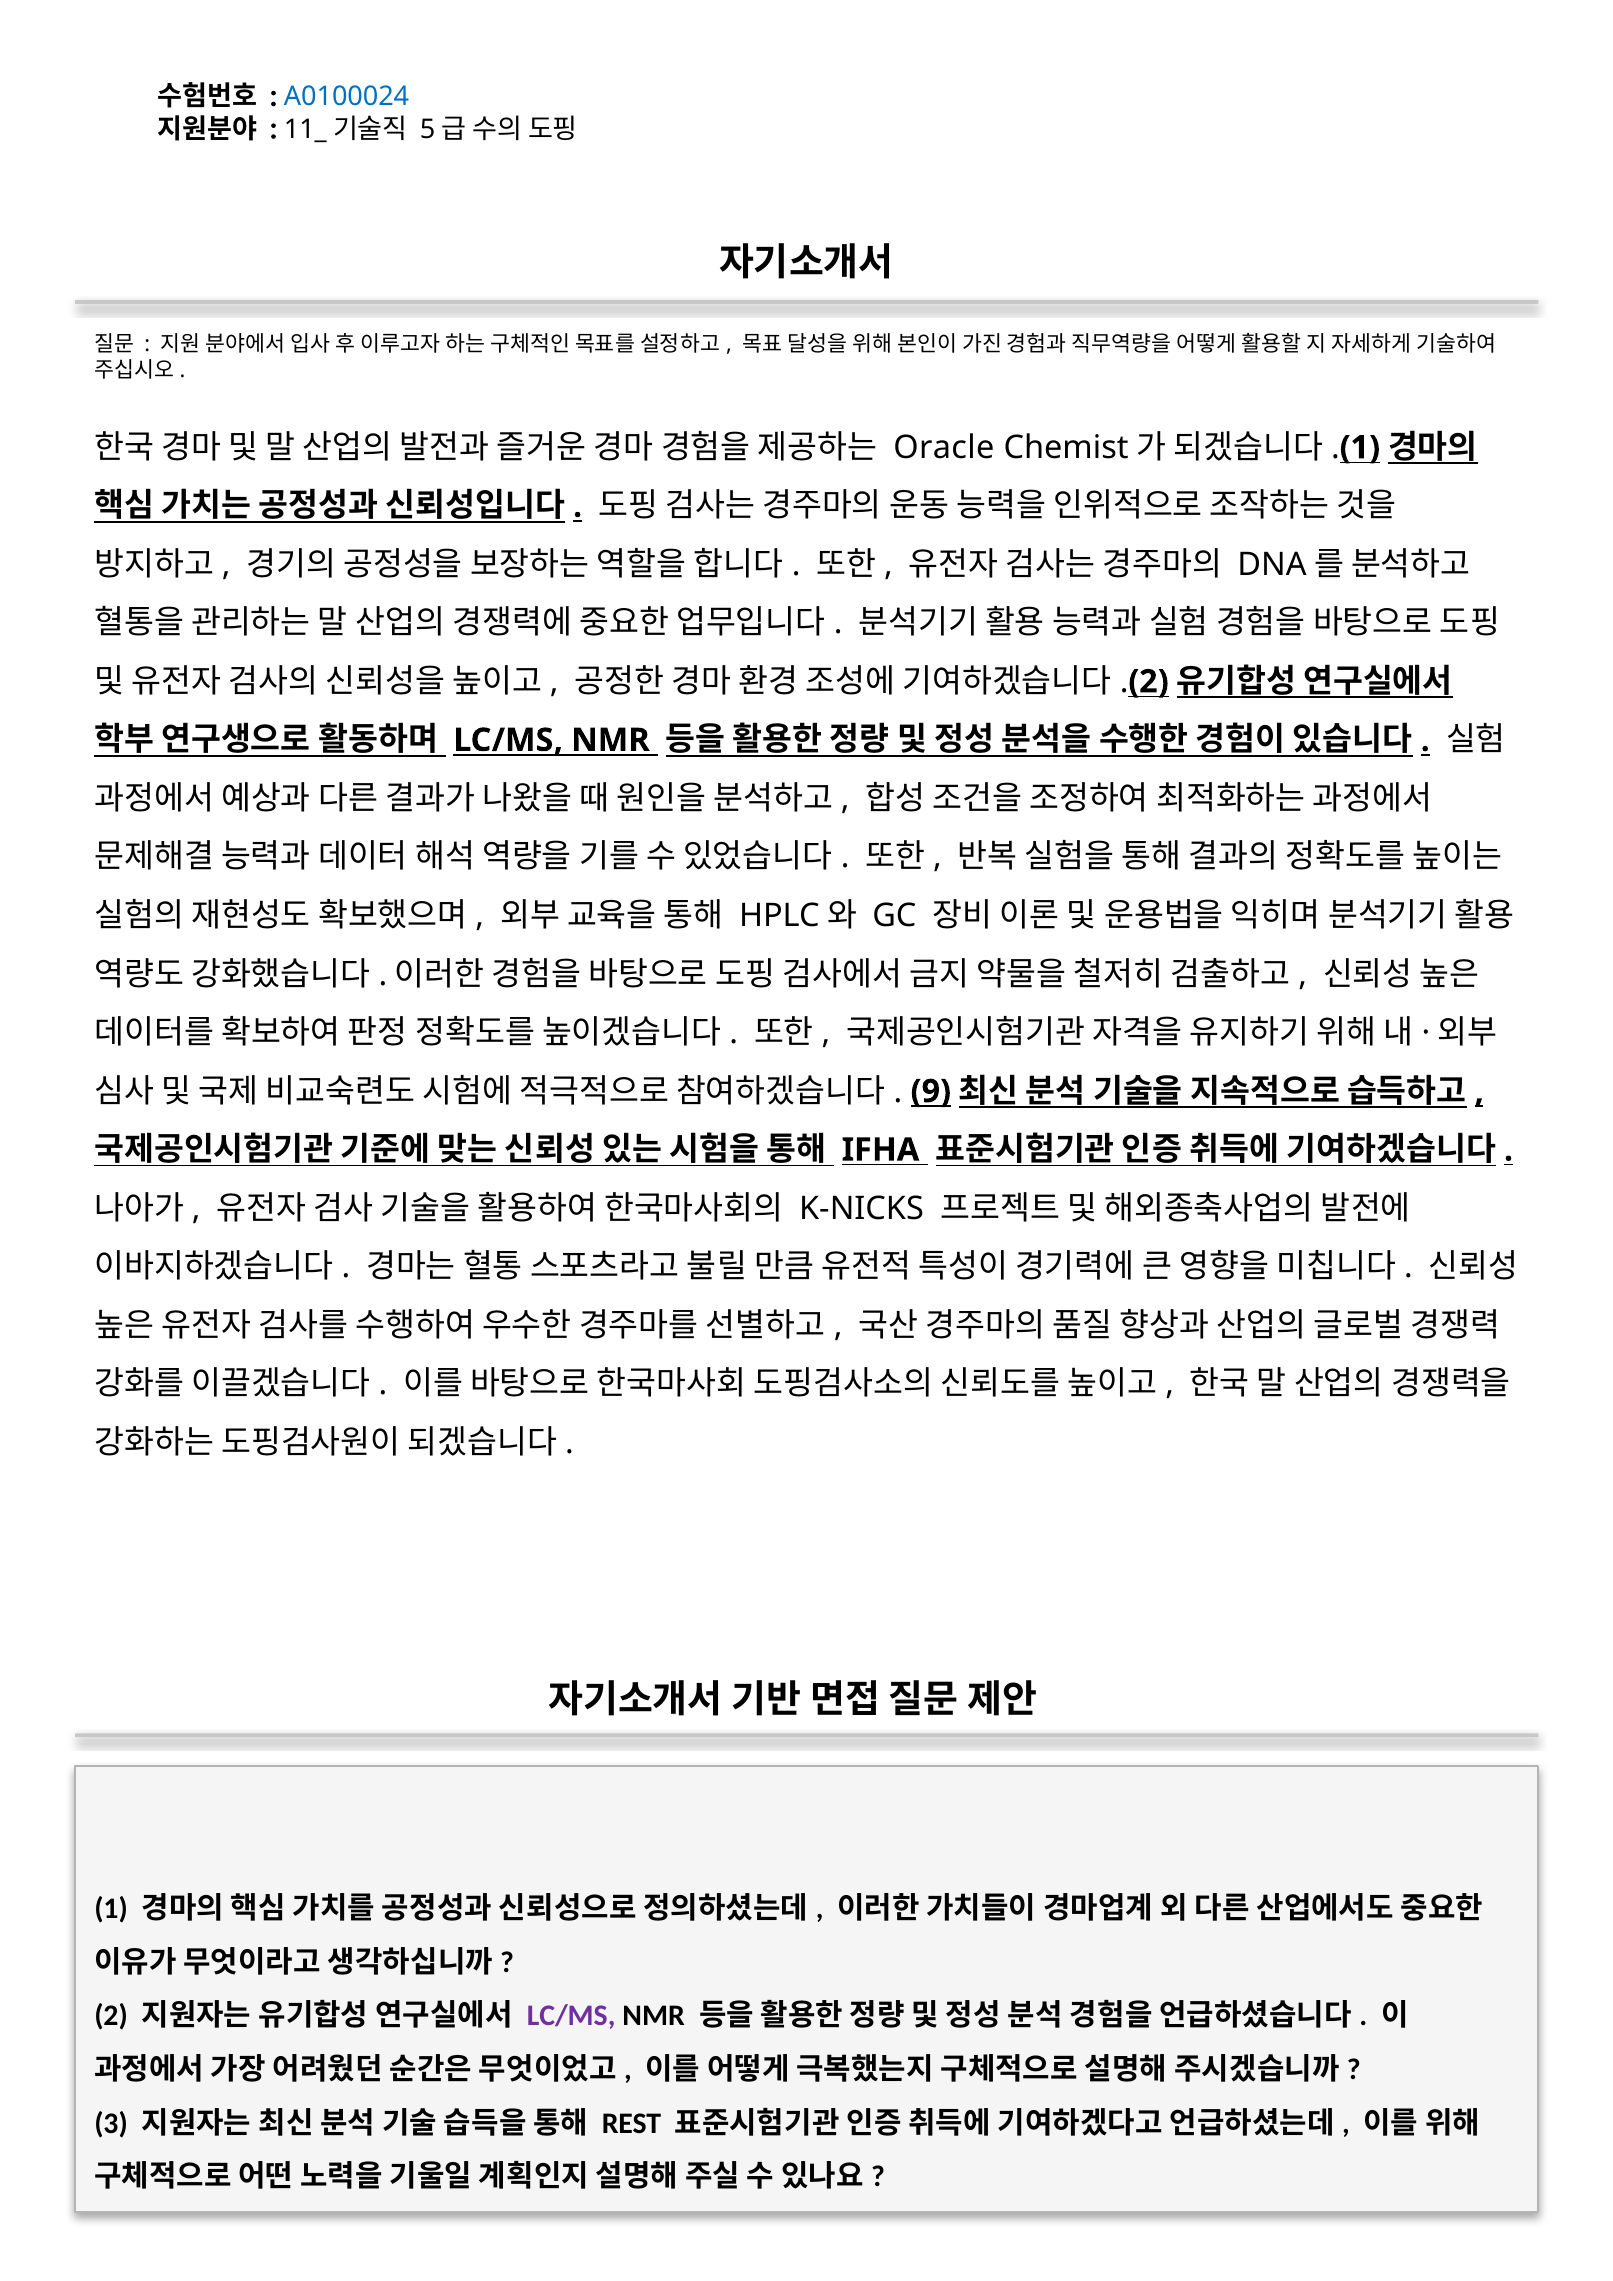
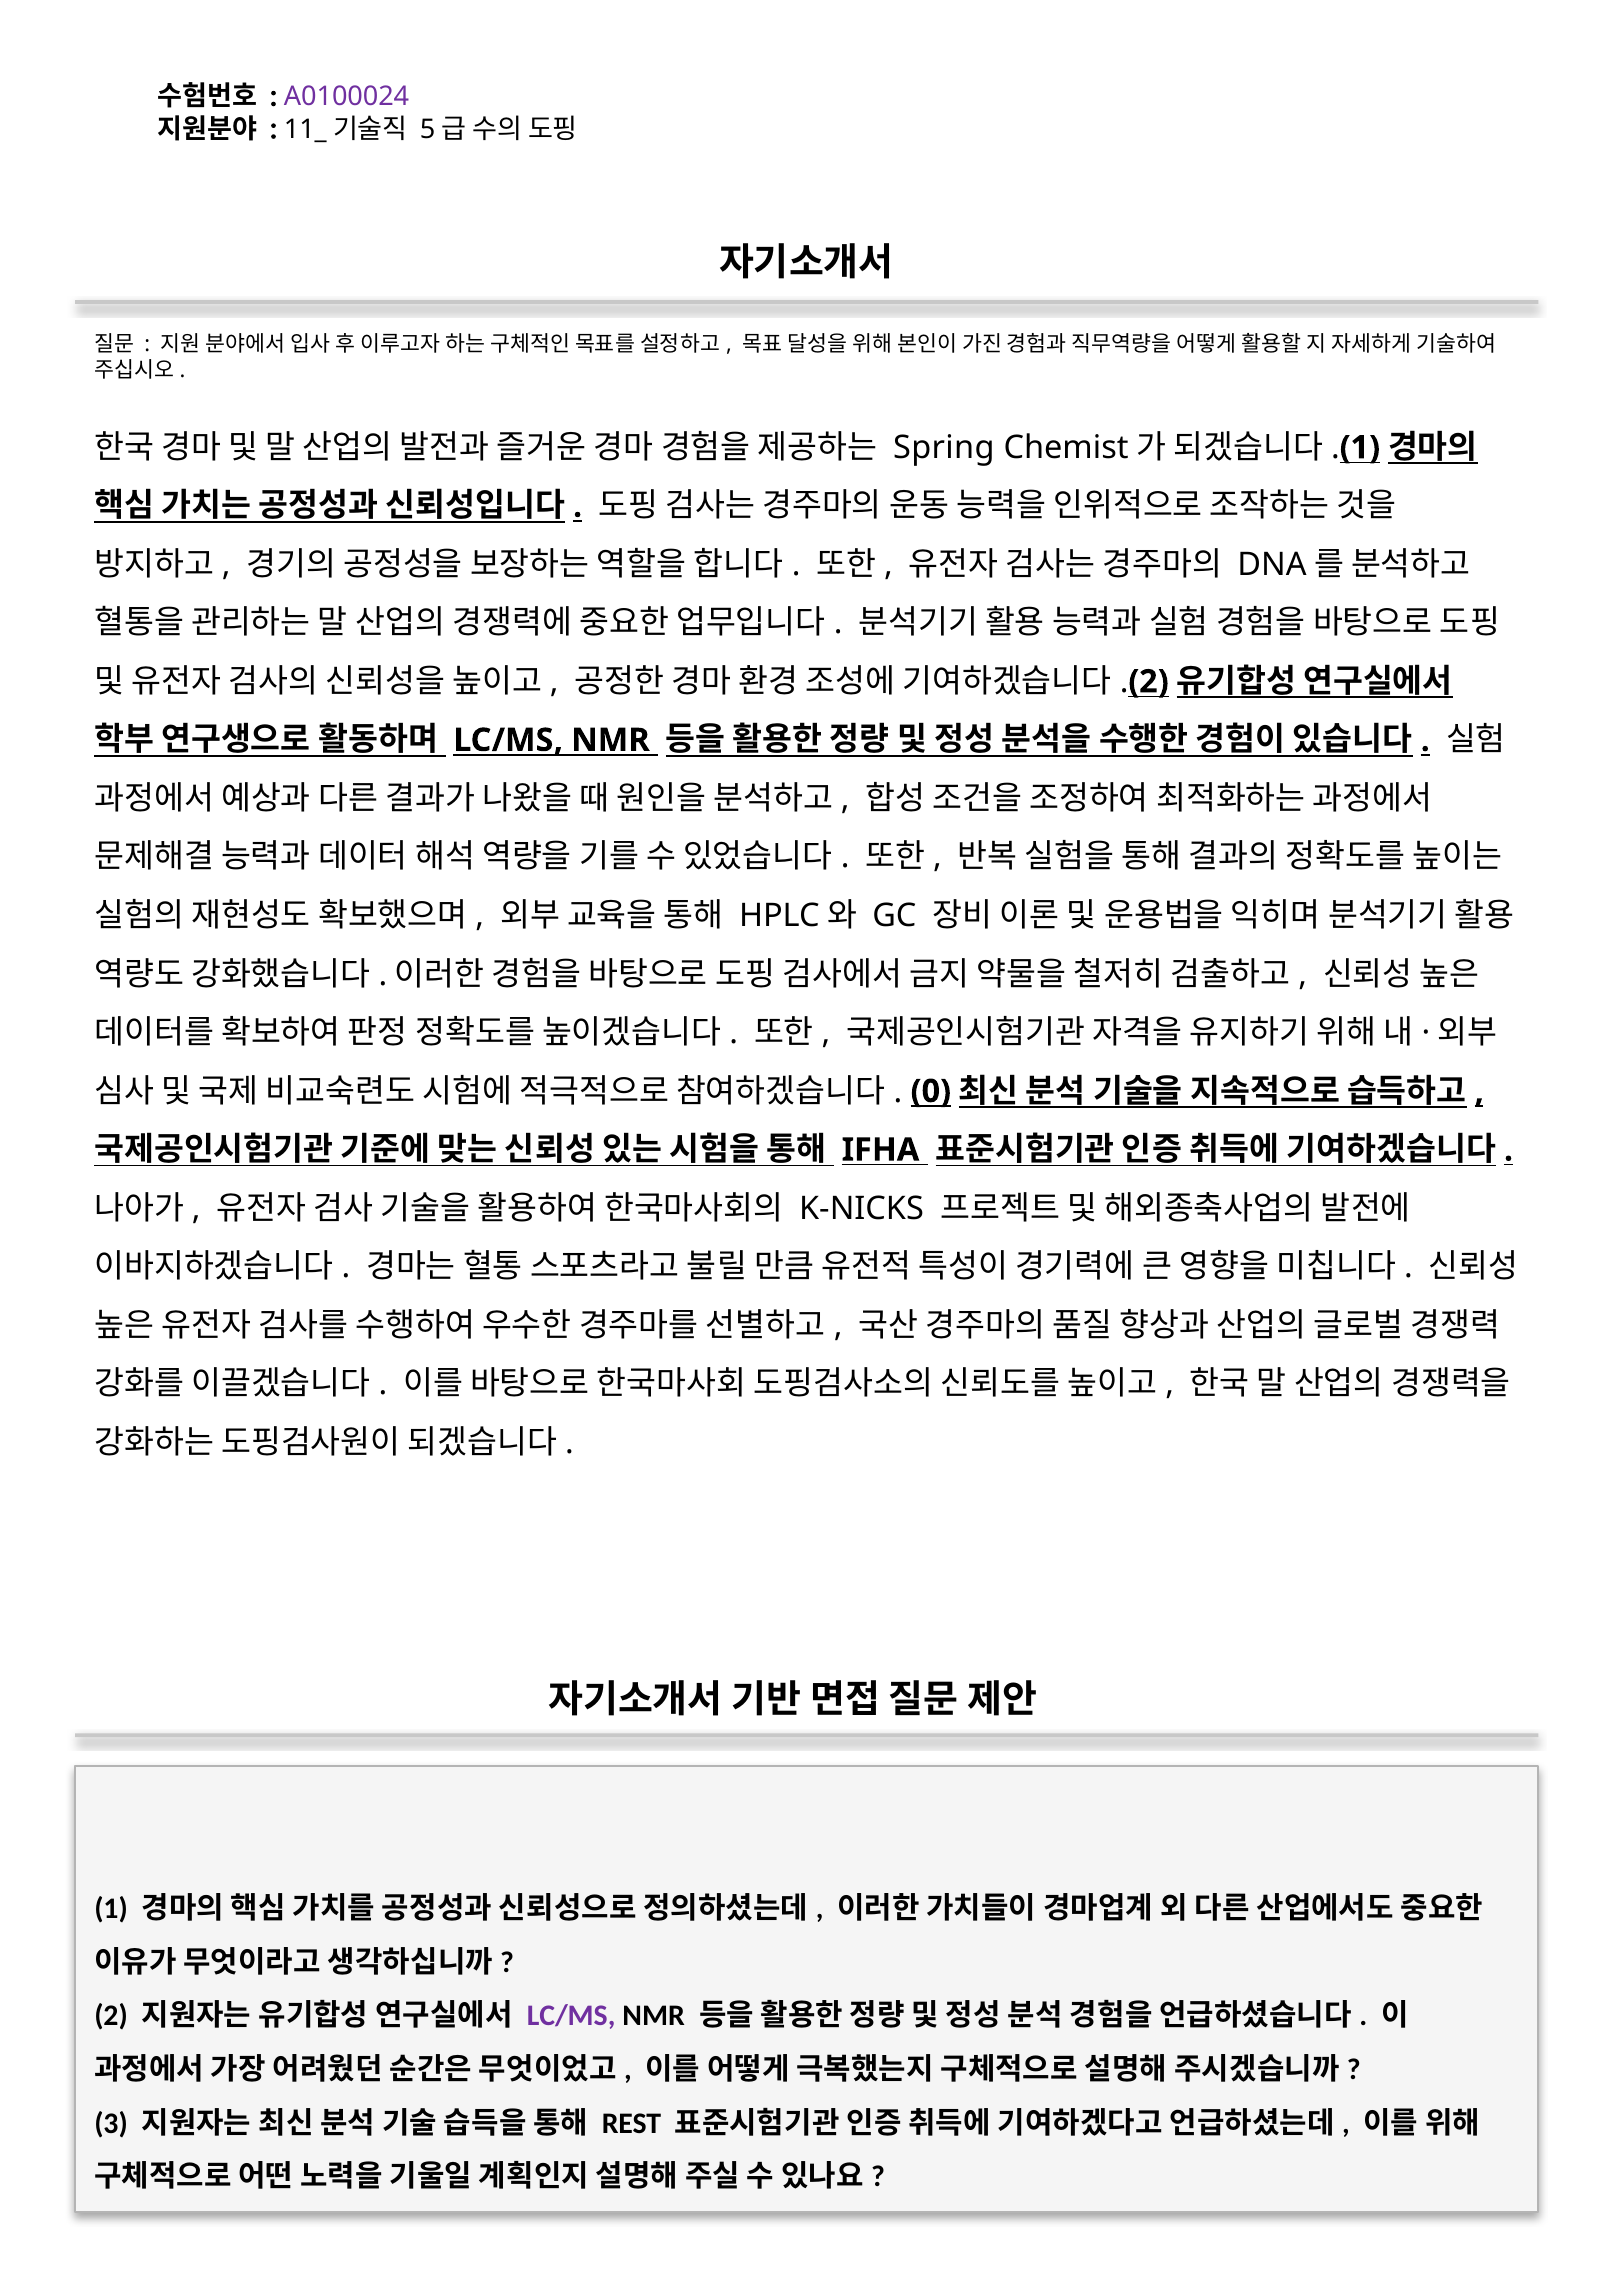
A0100024 colour: blue -> purple
Oracle: Oracle -> Spring
9: 9 -> 0
